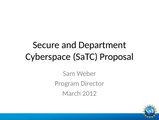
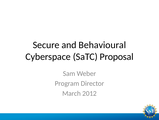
Department: Department -> Behavioural
